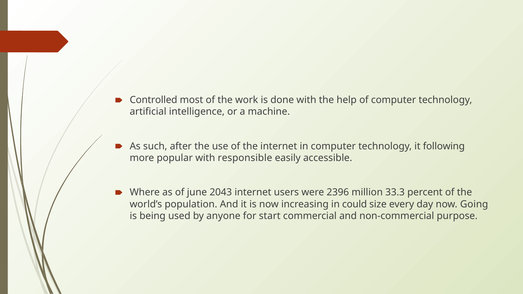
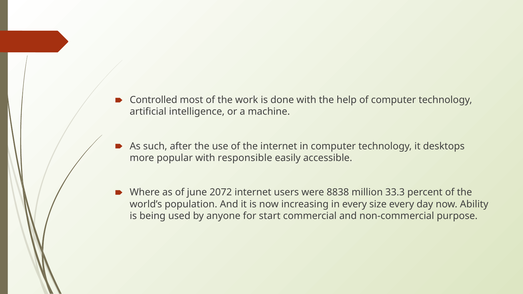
following: following -> desktops
2043: 2043 -> 2072
2396: 2396 -> 8838
in could: could -> every
Going: Going -> Ability
